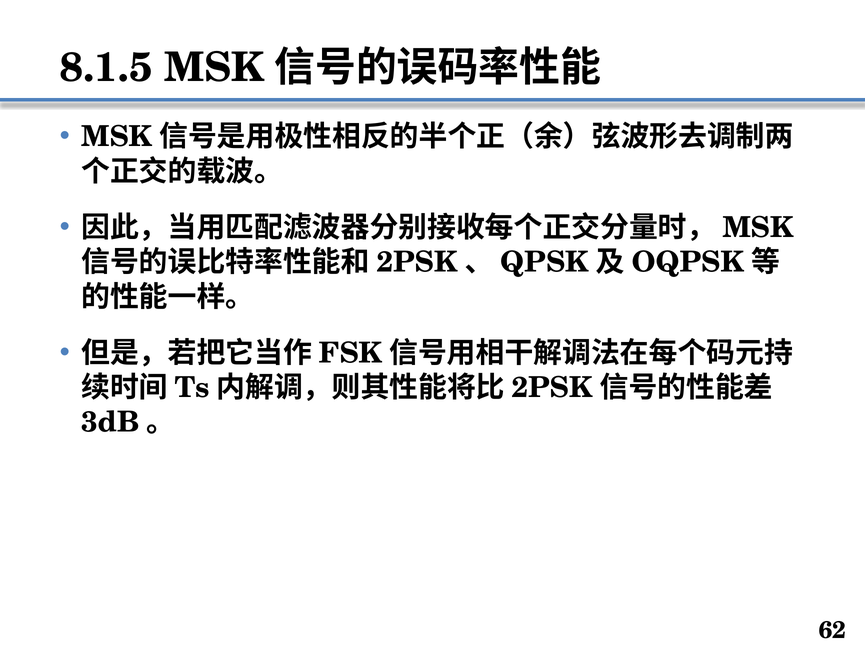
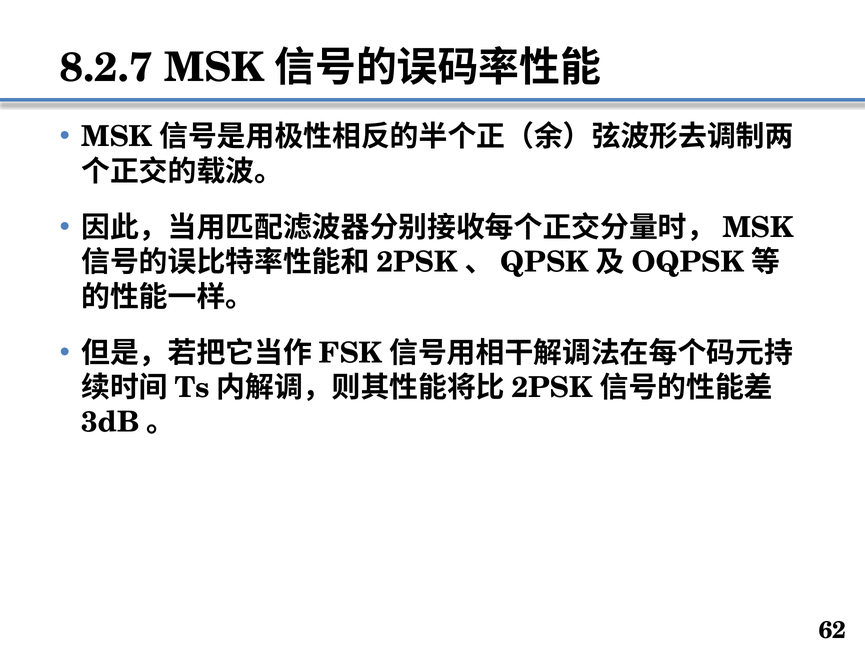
8.1.5: 8.1.5 -> 8.2.7
